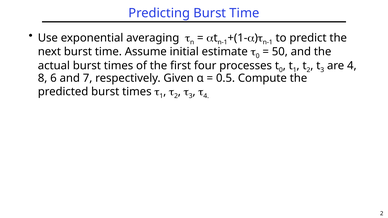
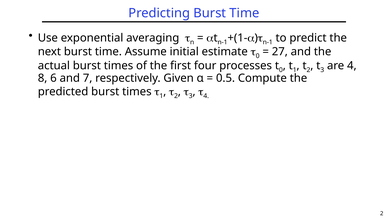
50: 50 -> 27
